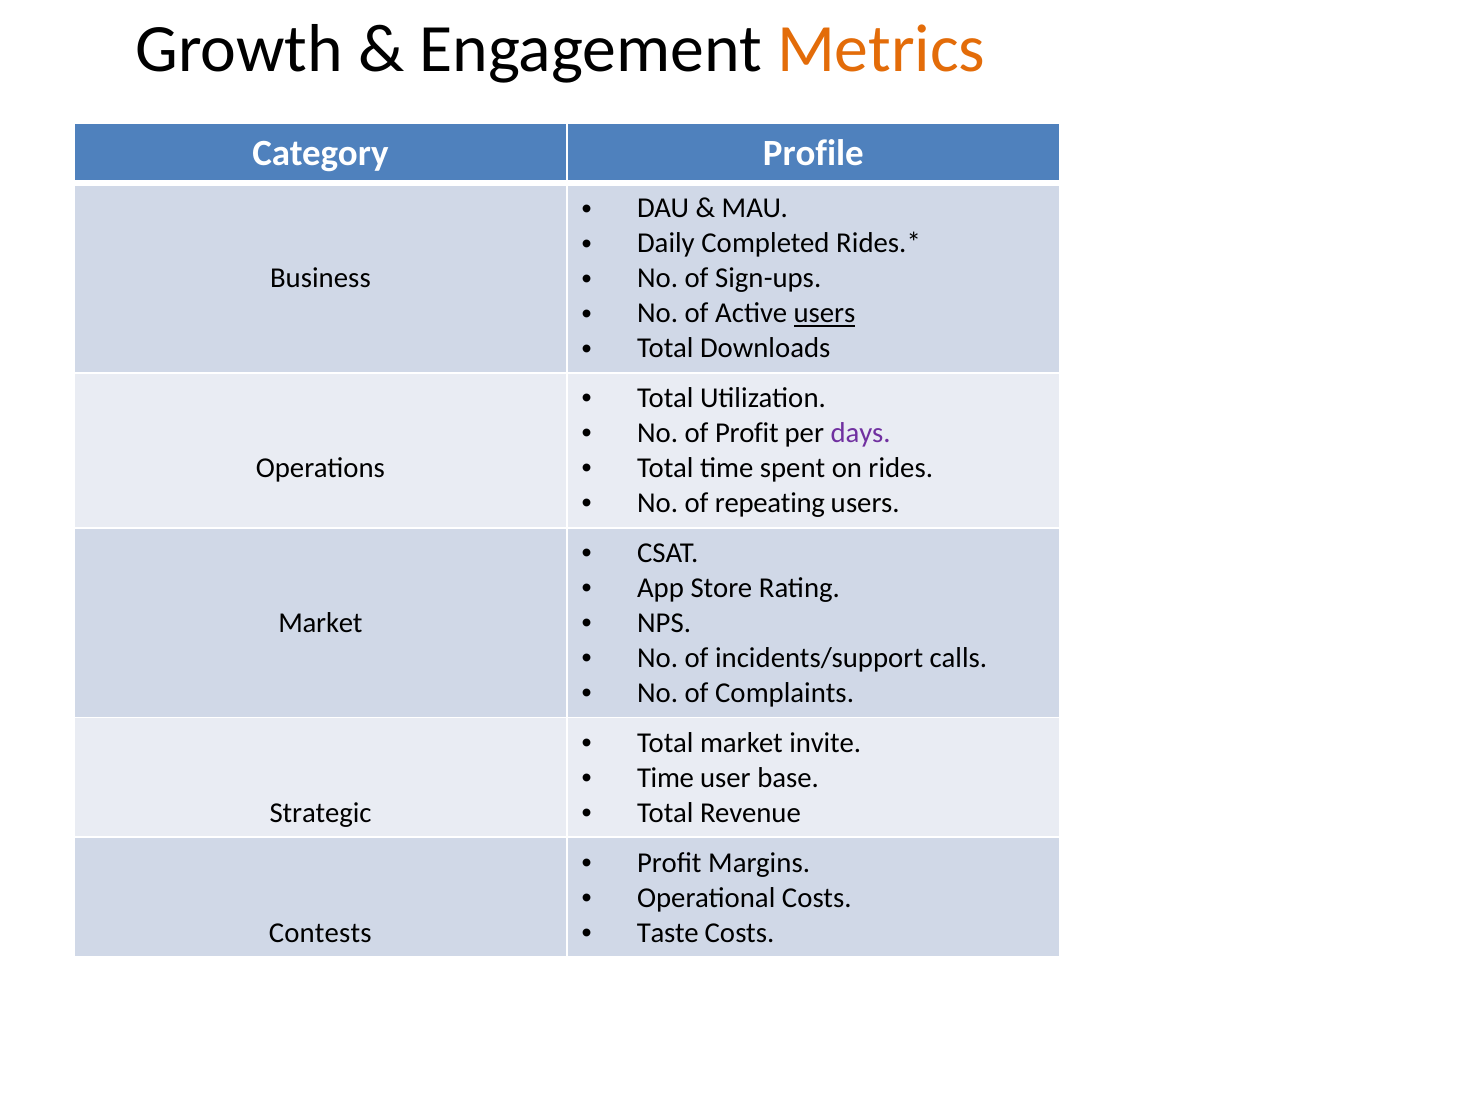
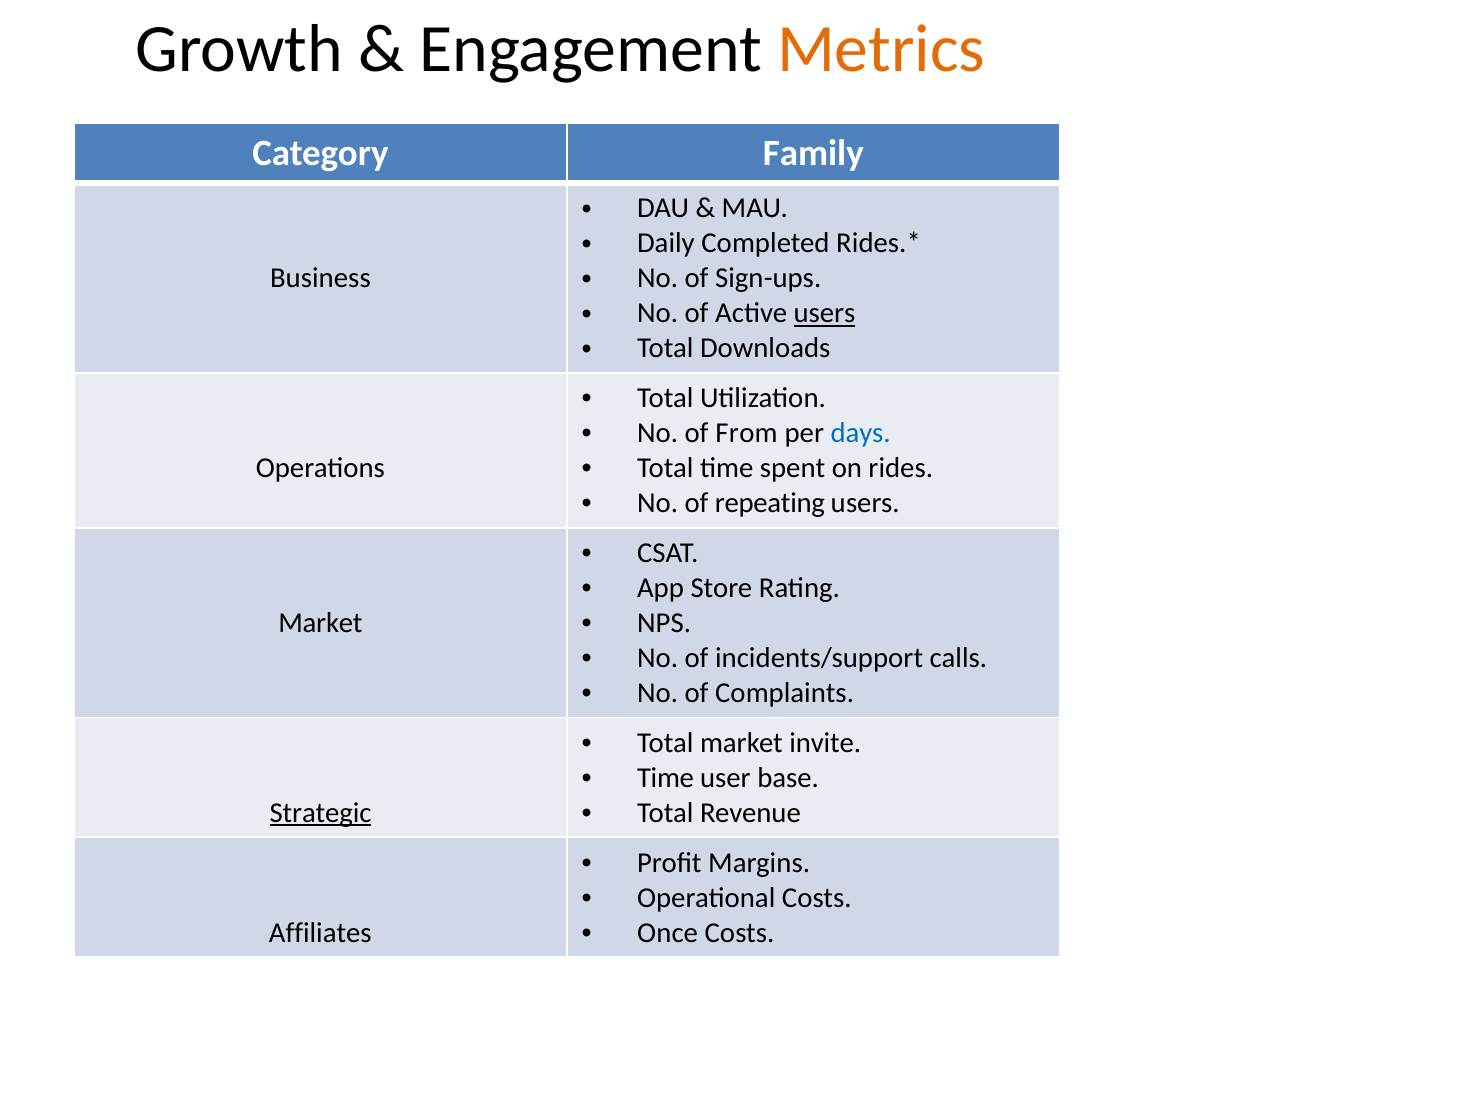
Profile: Profile -> Family
of Profit: Profit -> From
days colour: purple -> blue
Strategic underline: none -> present
Taste: Taste -> Once
Contests: Contests -> Affiliates
